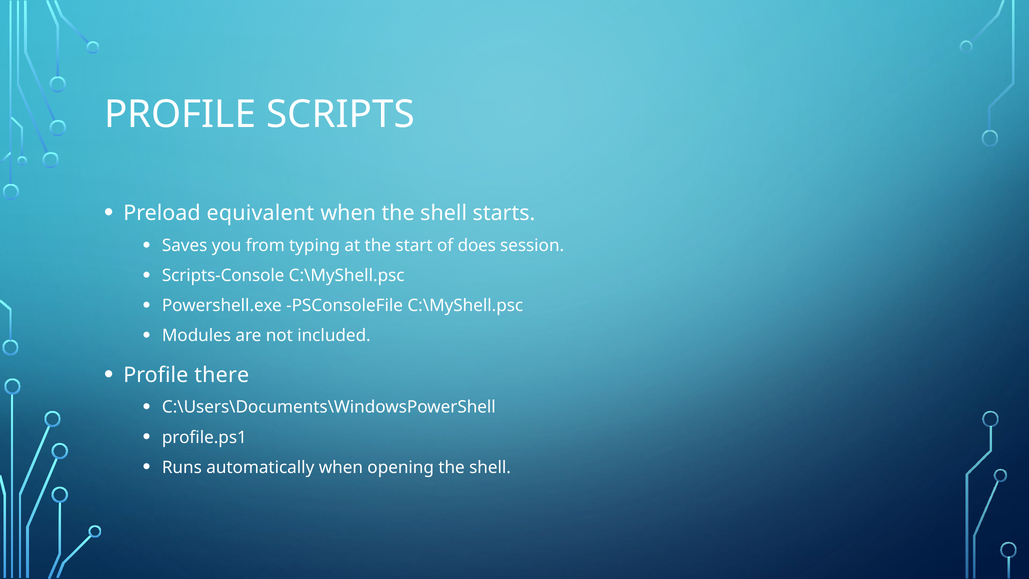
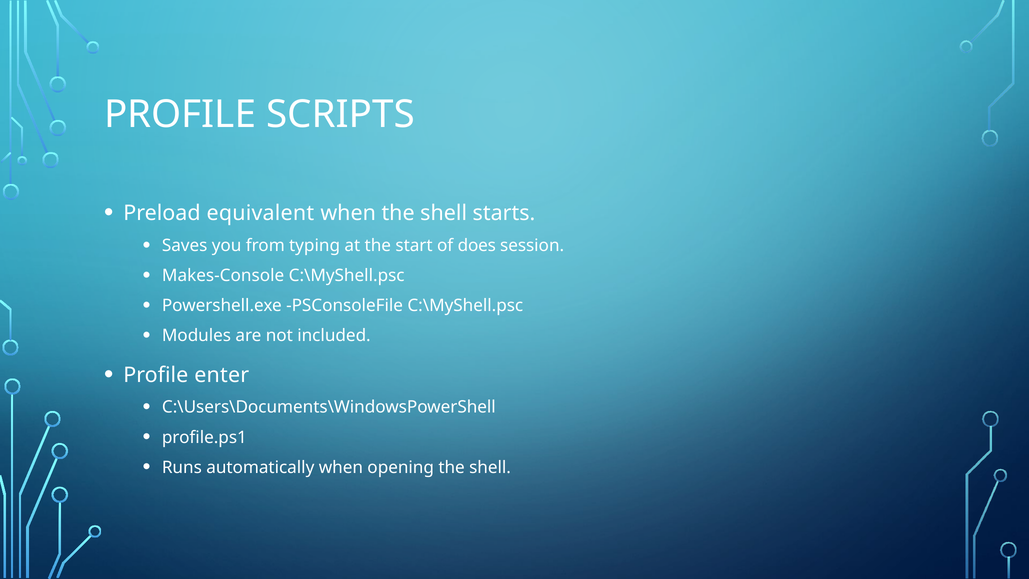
Scripts-Console: Scripts-Console -> Makes-Console
there: there -> enter
